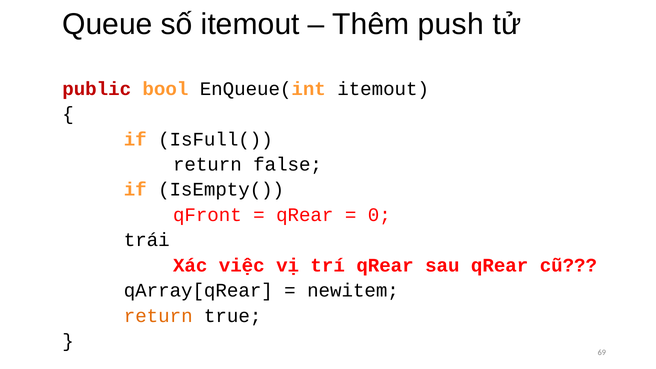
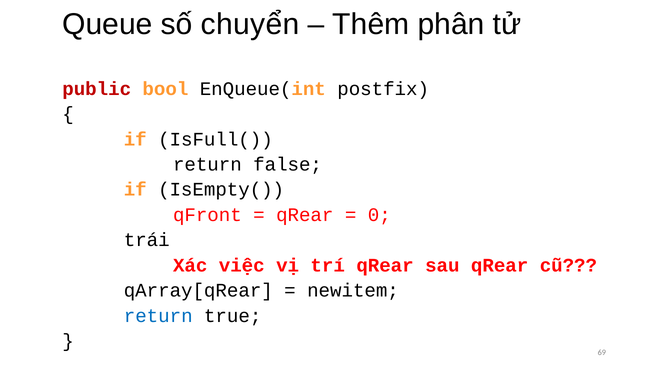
số itemout: itemout -> chuyển
push: push -> phân
EnQueue(int itemout: itemout -> postfix
return at (158, 316) colour: orange -> blue
